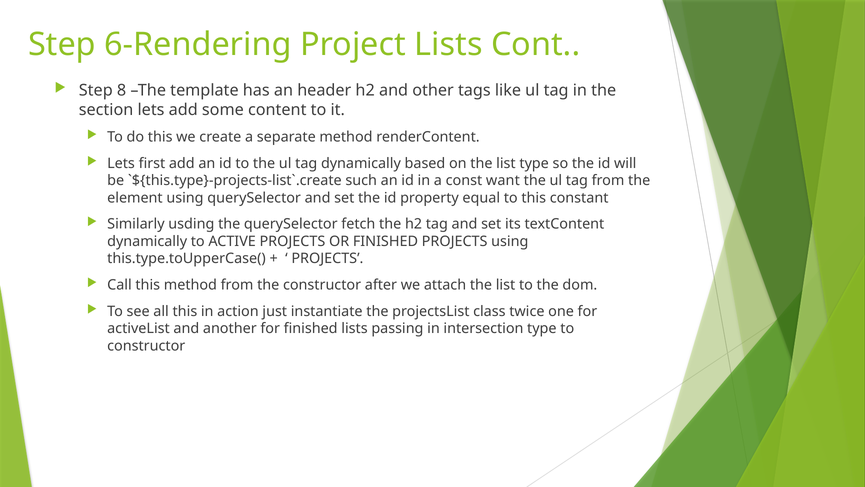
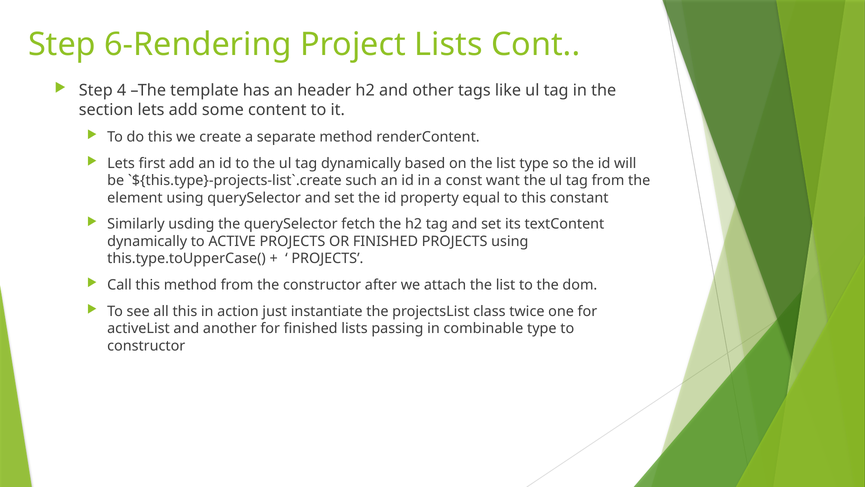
8: 8 -> 4
intersection: intersection -> combinable
